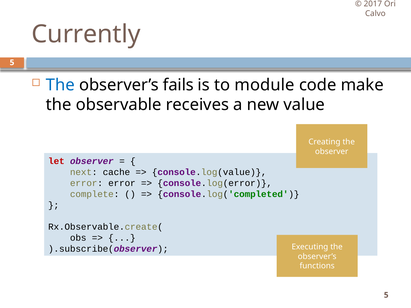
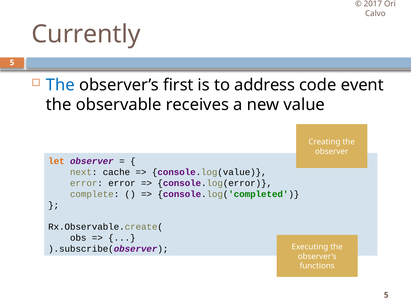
fails: fails -> first
module: module -> address
make: make -> event
let colour: red -> orange
